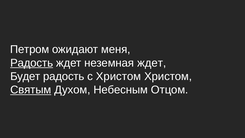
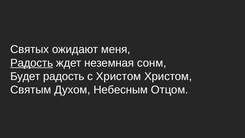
Петром: Петром -> Святых
неземная ждет: ждет -> сонм
Святым underline: present -> none
